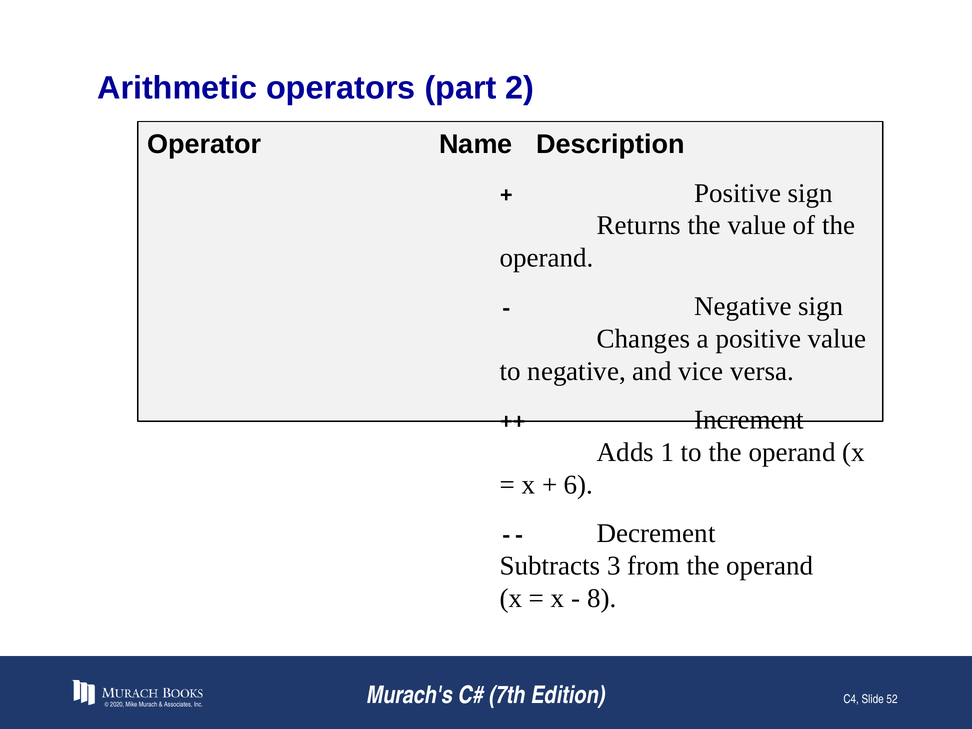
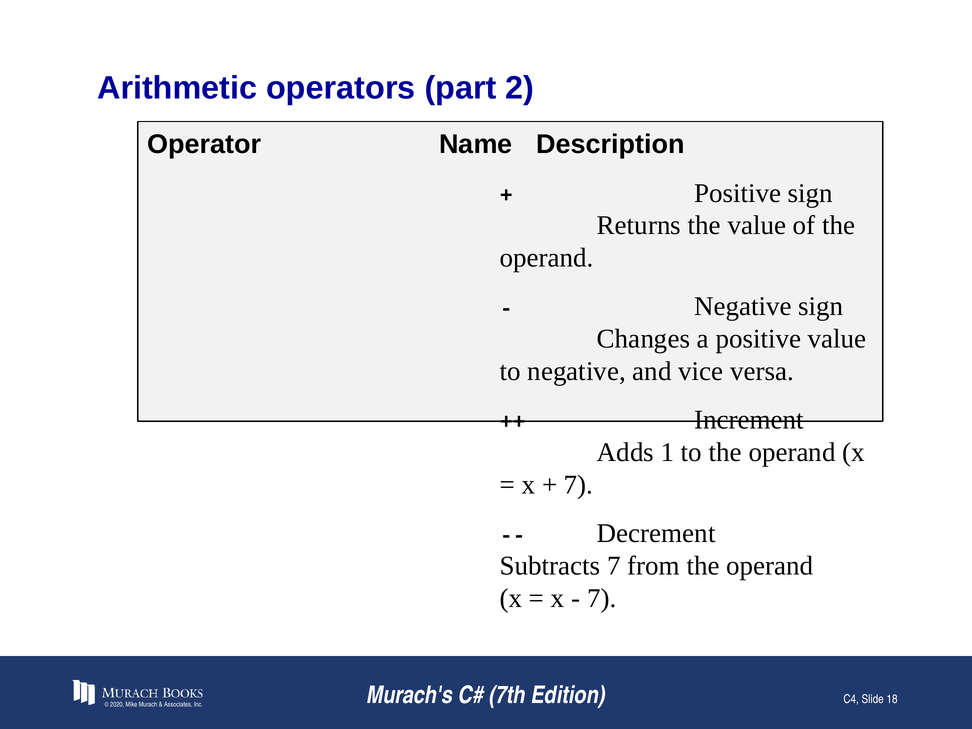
6 at (579, 485): 6 -> 7
Subtracts 3: 3 -> 7
8 at (602, 598): 8 -> 7
52: 52 -> 18
